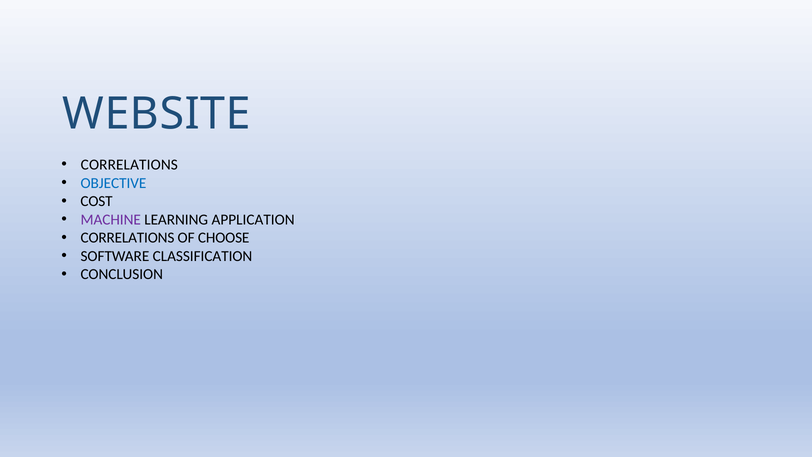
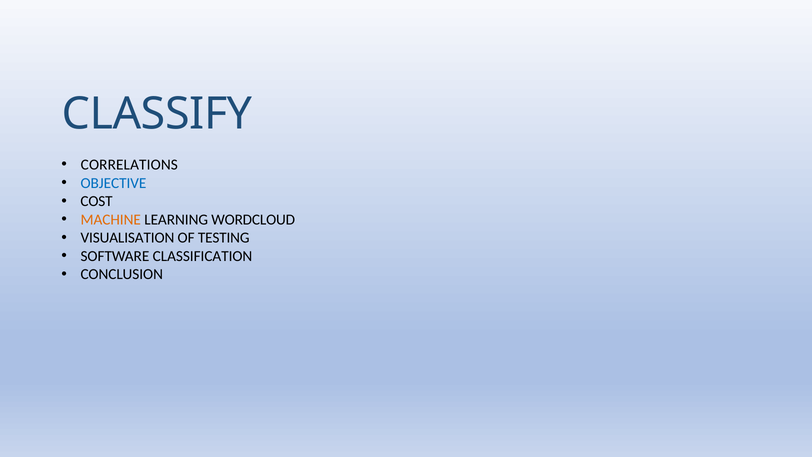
WEBSITE: WEBSITE -> CLASSIFY
MACHINE colour: purple -> orange
APPLICATION: APPLICATION -> WORDCLOUD
CORRELATIONS at (127, 238): CORRELATIONS -> VISUALISATION
CHOOSE: CHOOSE -> TESTING
